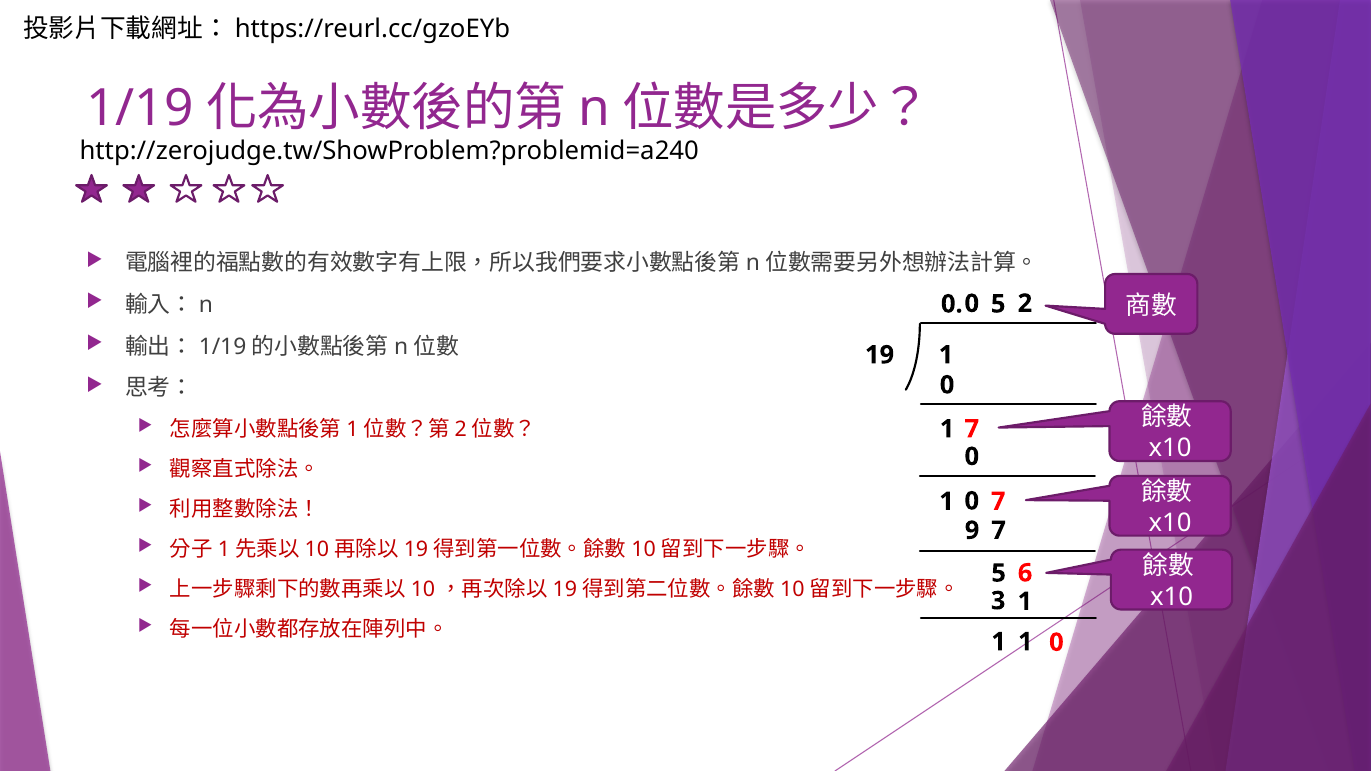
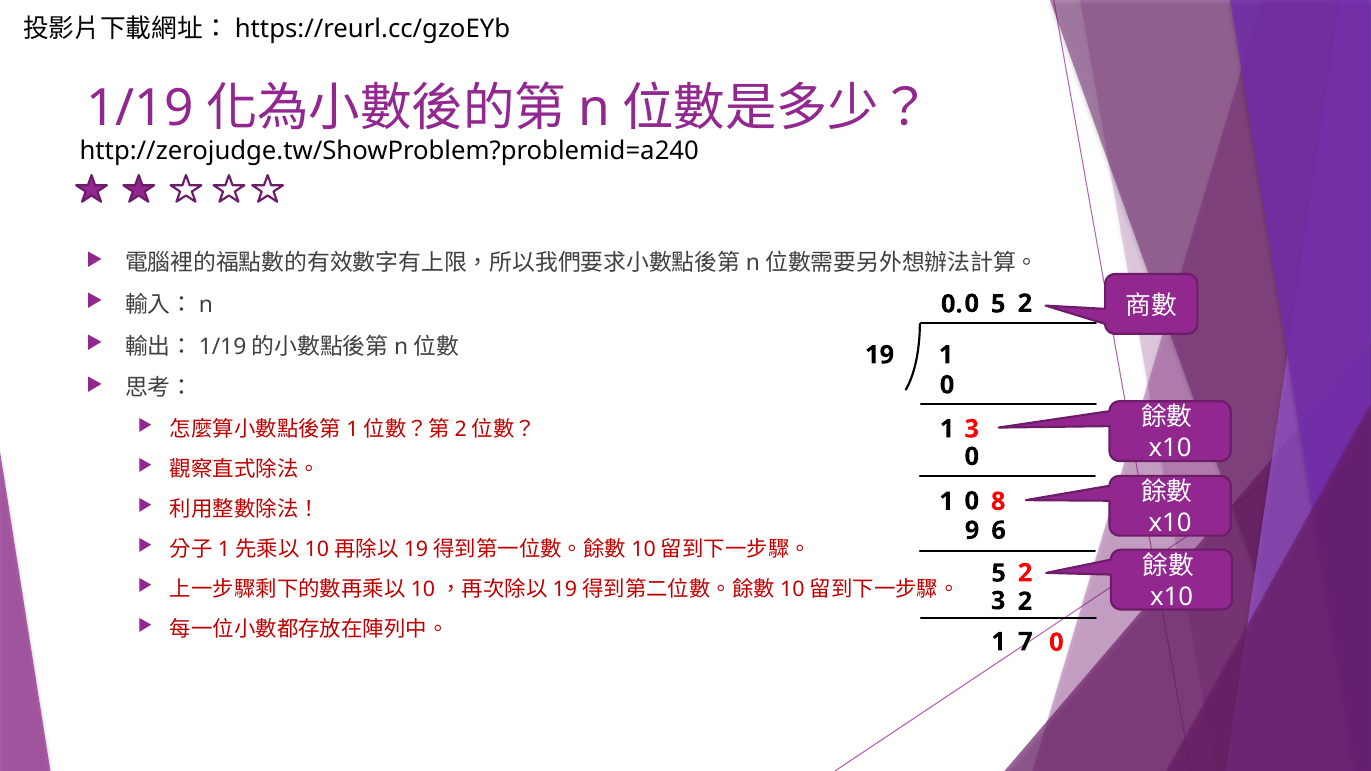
7 at (972, 429): 7 -> 3
7 at (998, 502): 7 -> 8
9 7: 7 -> 6
5 6: 6 -> 2
3 1: 1 -> 2
1 at (1025, 642): 1 -> 7
